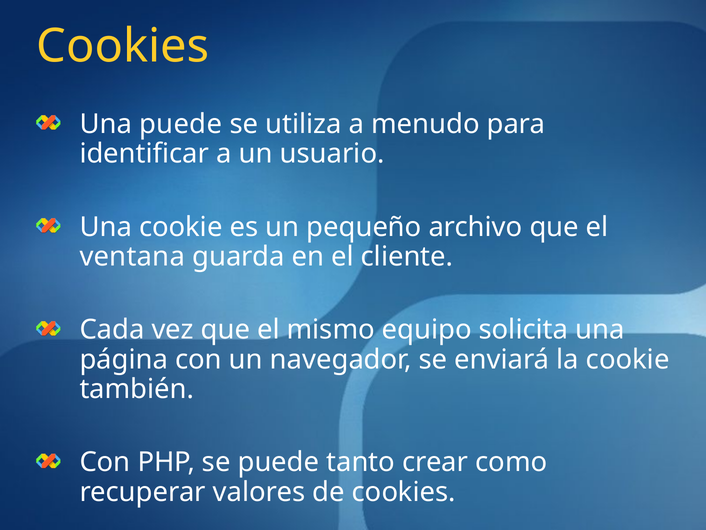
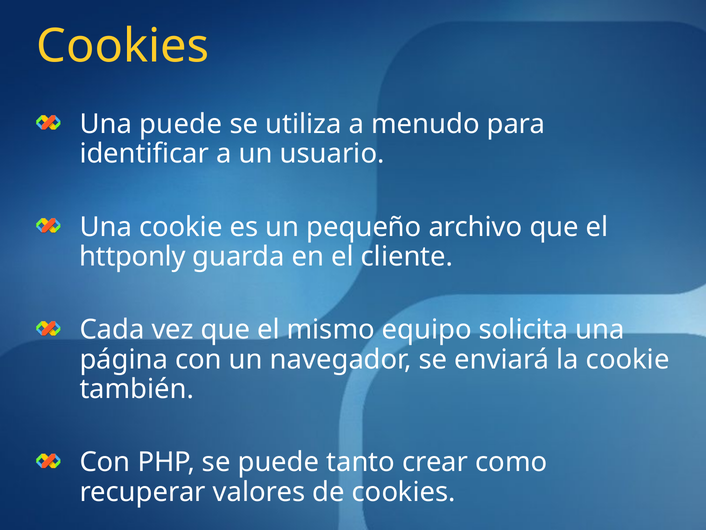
ventana: ventana -> httponly
